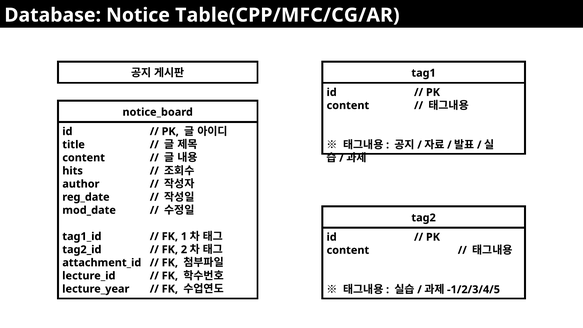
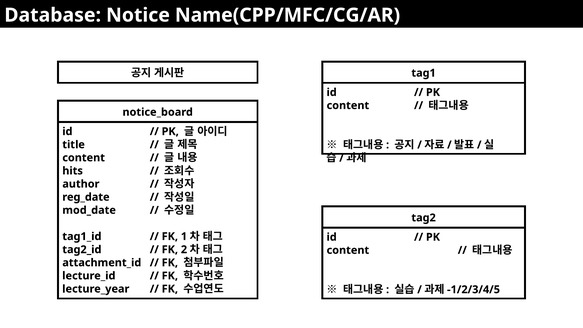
Table(CPP/MFC/CG/AR: Table(CPP/MFC/CG/AR -> Name(CPP/MFC/CG/AR
